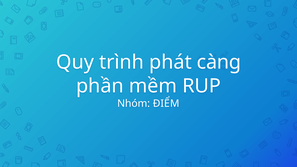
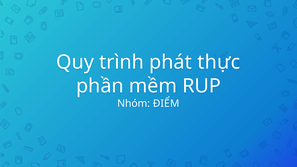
càng: càng -> thực
